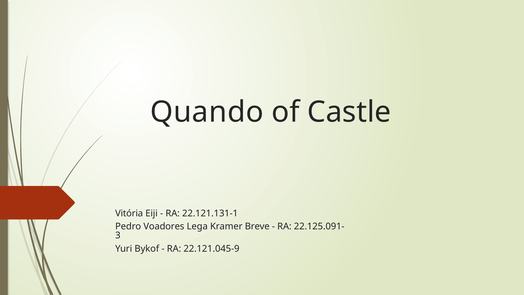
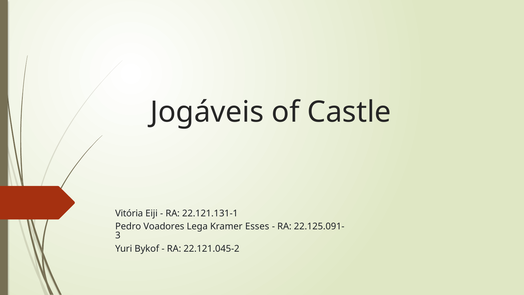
Quando: Quando -> Jogáveis
Breve: Breve -> Esses
22.121.045-9: 22.121.045-9 -> 22.121.045-2
